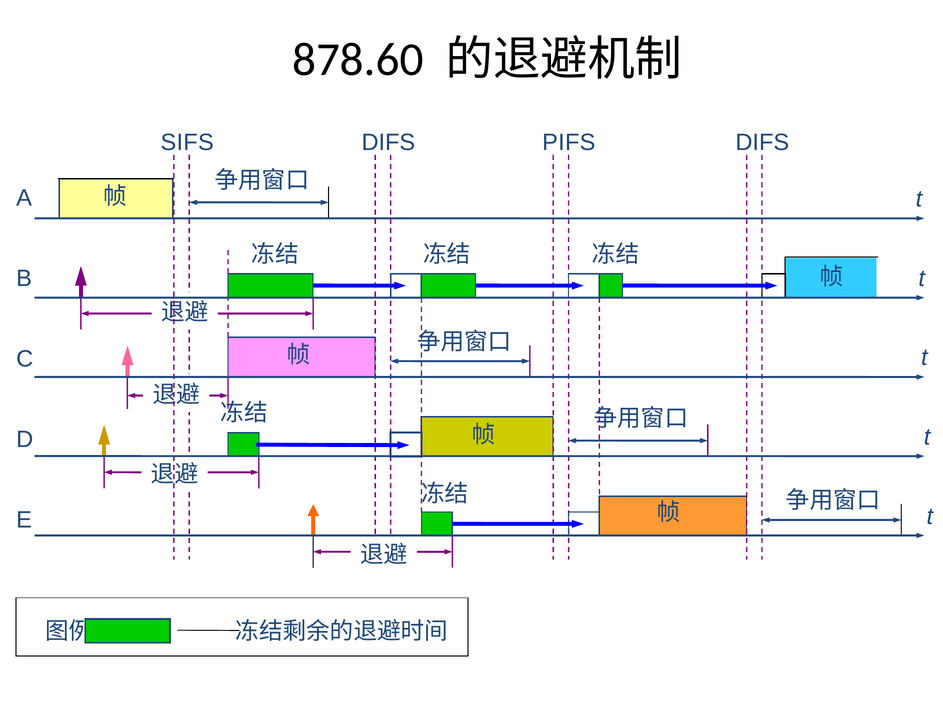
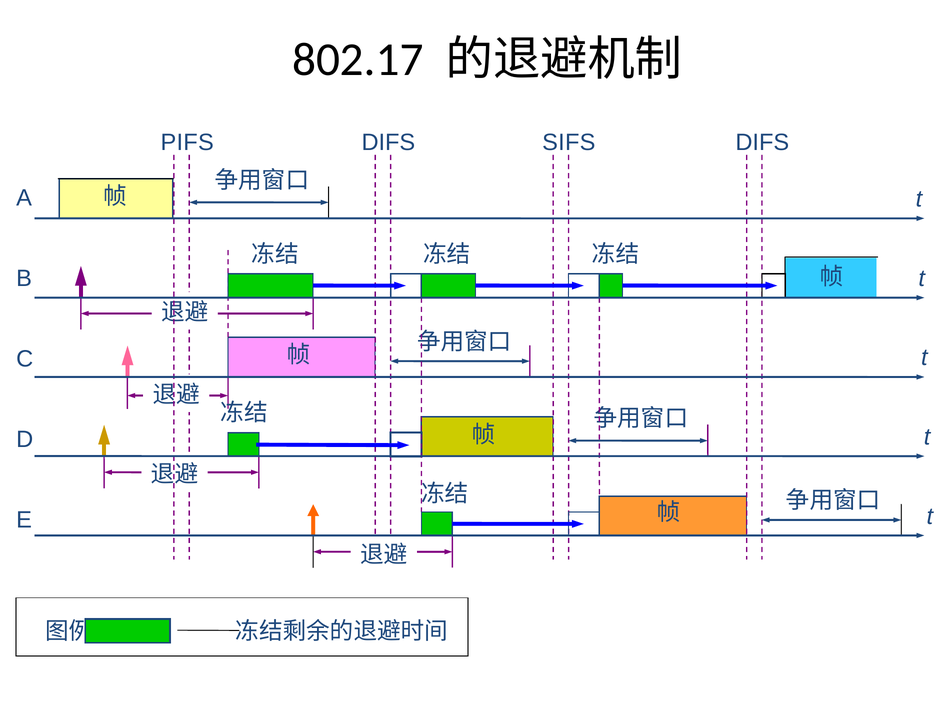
878.60: 878.60 -> 802.17
SIFS: SIFS -> PIFS
PIFS: PIFS -> SIFS
